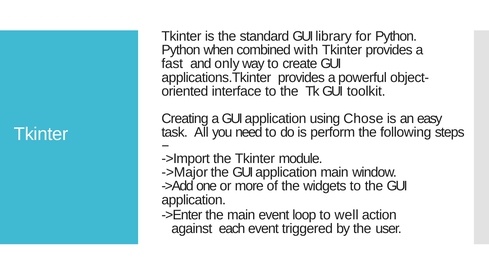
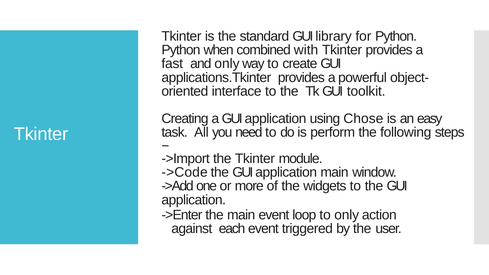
->Major: ->Major -> ->Code
to well: well -> only
